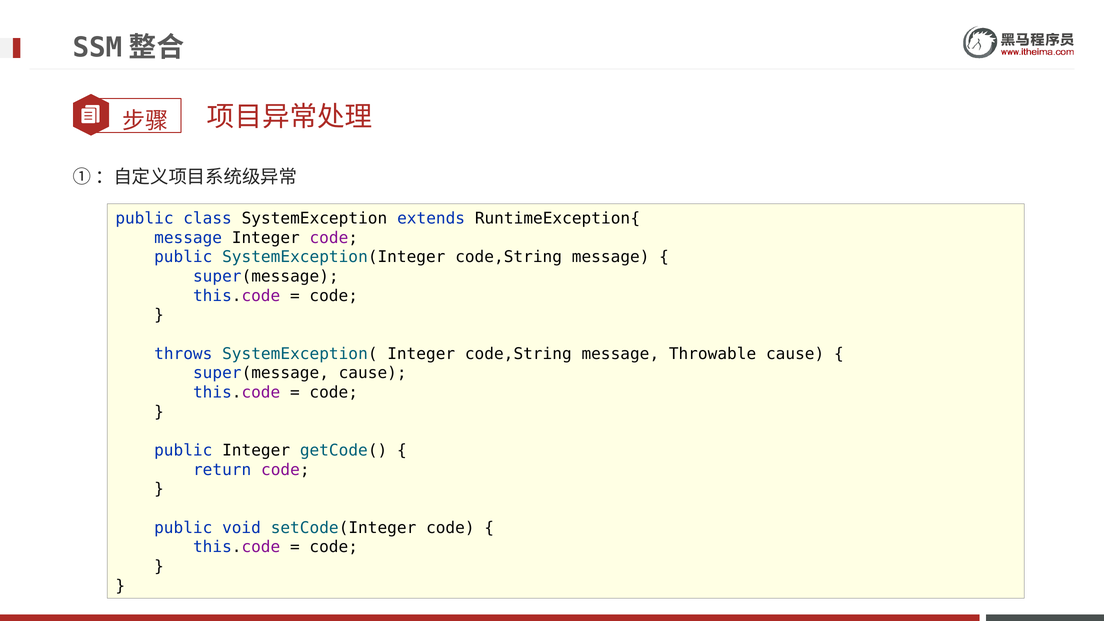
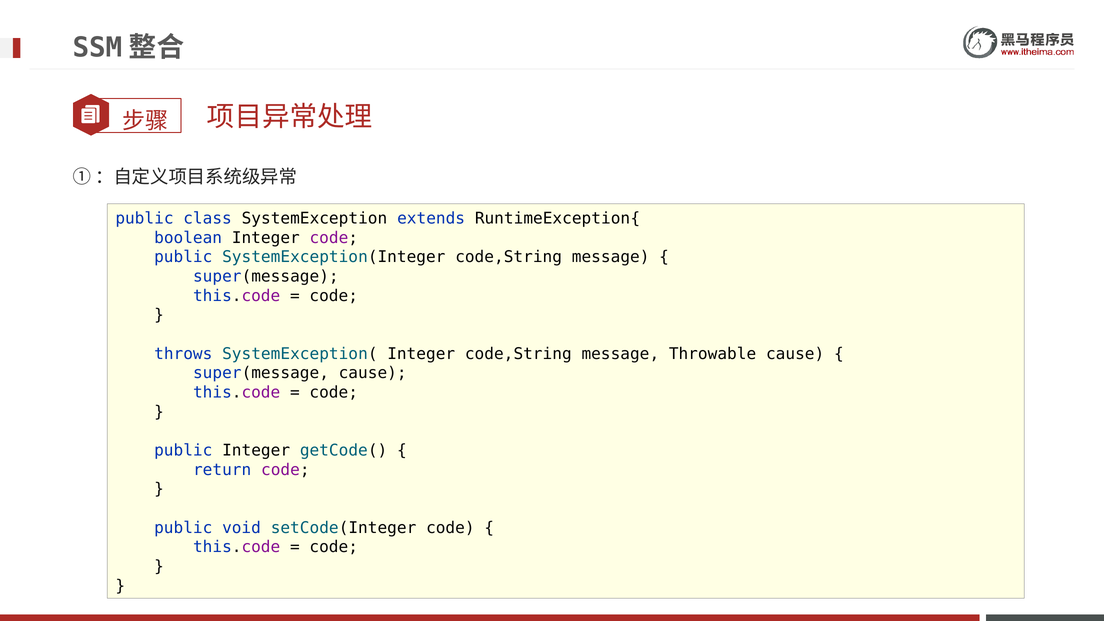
message at (188, 238): message -> boolean
